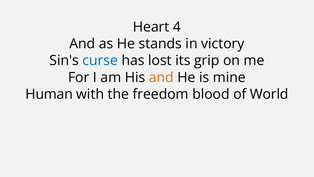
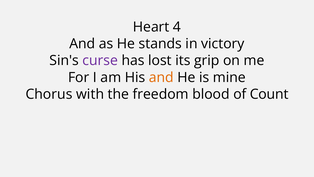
curse colour: blue -> purple
Human: Human -> Chorus
World: World -> Count
